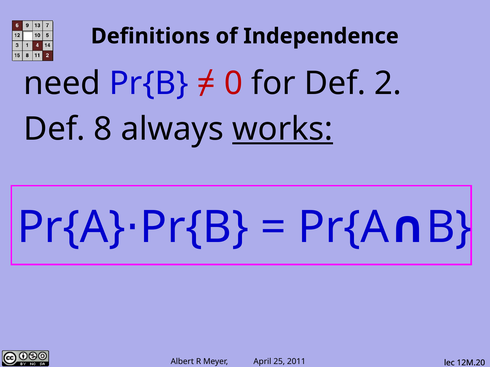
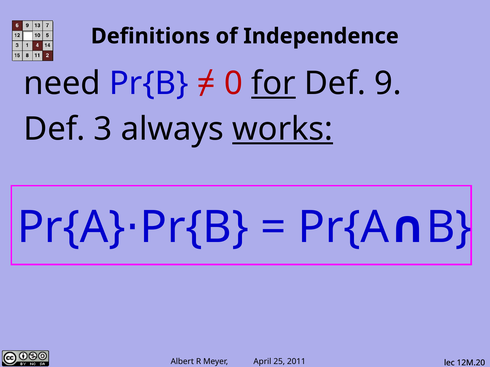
for underline: none -> present
2: 2 -> 9
8: 8 -> 3
